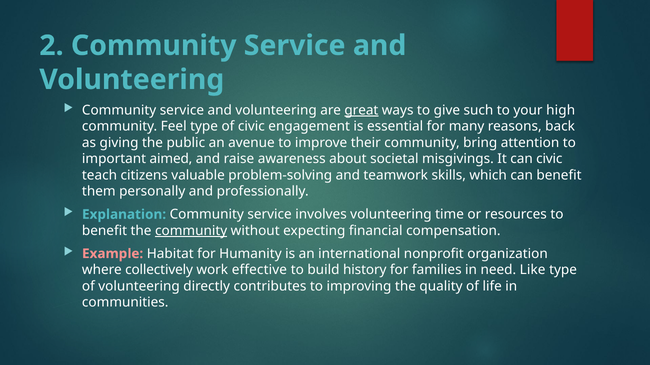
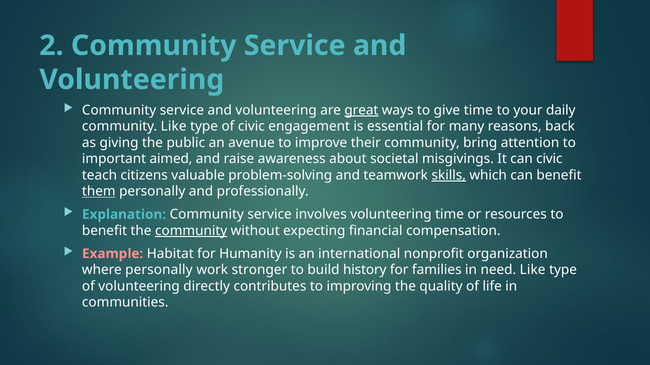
give such: such -> time
high: high -> daily
community Feel: Feel -> Like
skills underline: none -> present
them underline: none -> present
where collectively: collectively -> personally
effective: effective -> stronger
